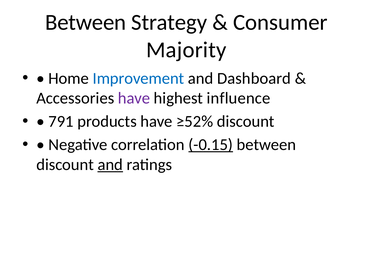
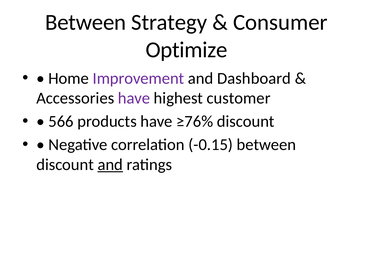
Majority: Majority -> Optimize
Improvement colour: blue -> purple
influence: influence -> customer
791: 791 -> 566
≥52%: ≥52% -> ≥76%
-0.15 underline: present -> none
